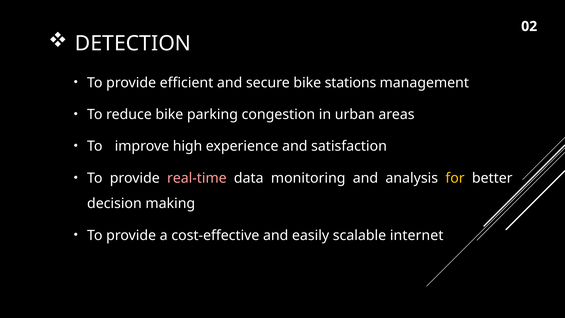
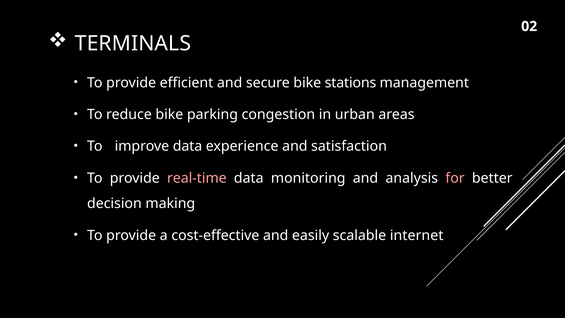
DETECTION: DETECTION -> TERMINALS
improve high: high -> data
for colour: yellow -> pink
